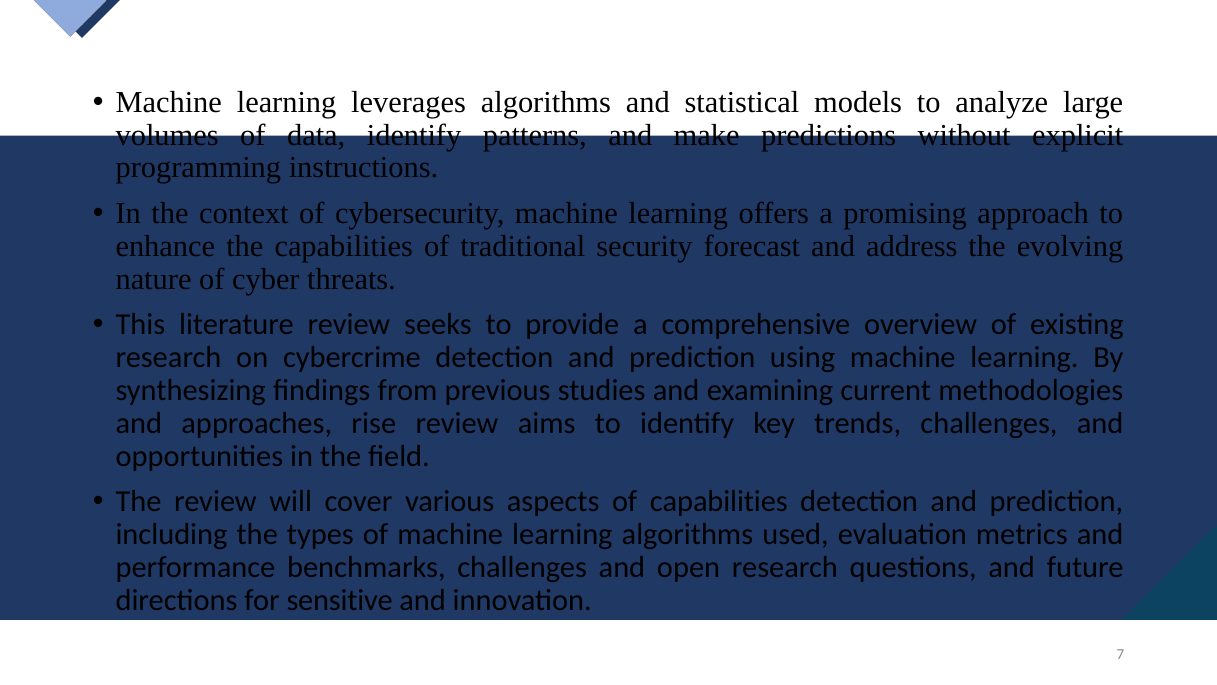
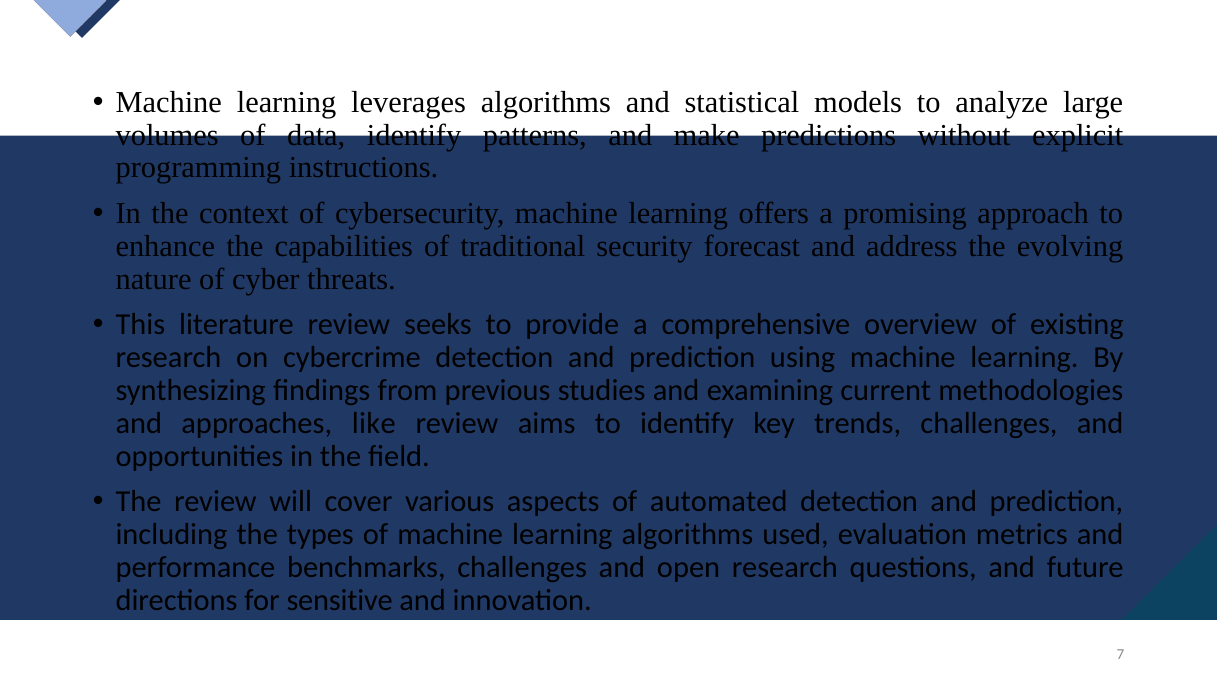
rise: rise -> like
of capabilities: capabilities -> automated
